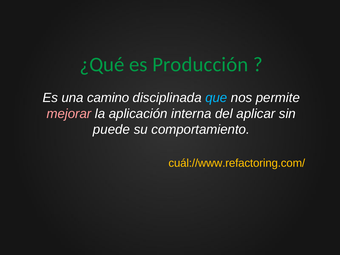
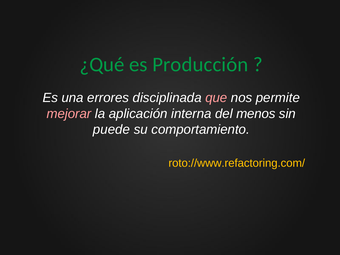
camino: camino -> errores
que colour: light blue -> pink
aplicar: aplicar -> menos
cuál://www.refactoring.com/: cuál://www.refactoring.com/ -> roto://www.refactoring.com/
